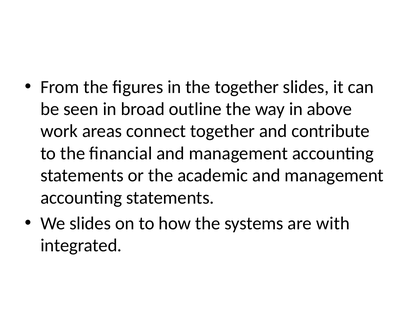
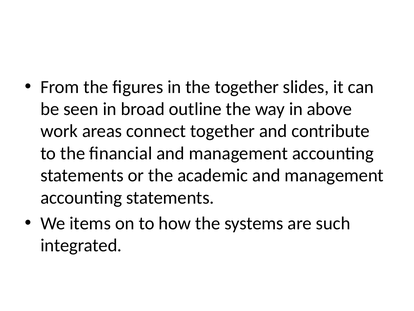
We slides: slides -> items
with: with -> such
